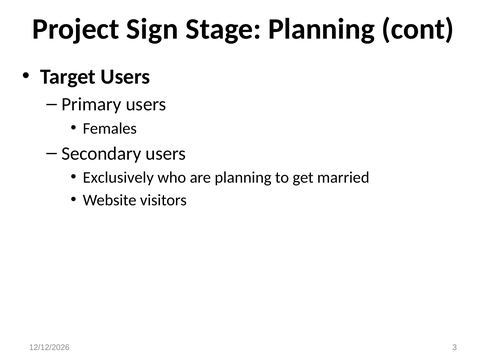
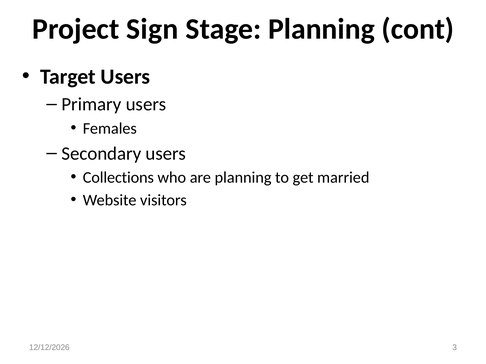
Exclusively: Exclusively -> Collections
